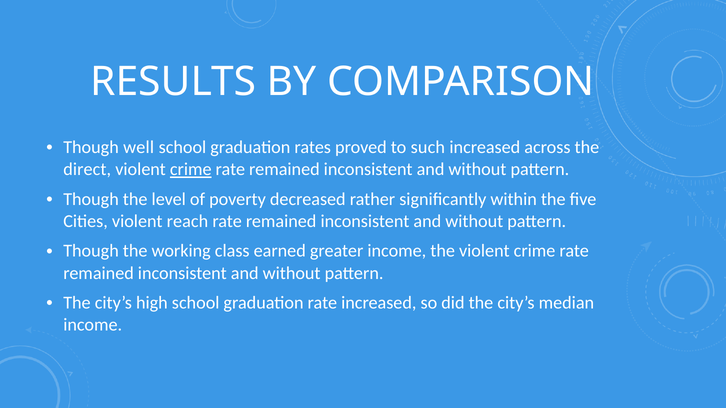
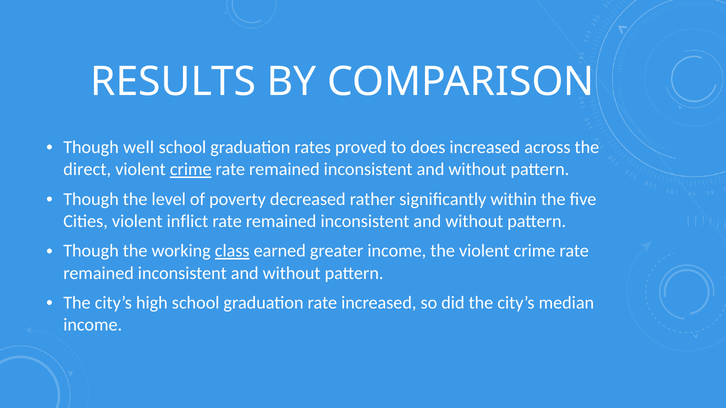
such: such -> does
reach: reach -> inflict
class underline: none -> present
